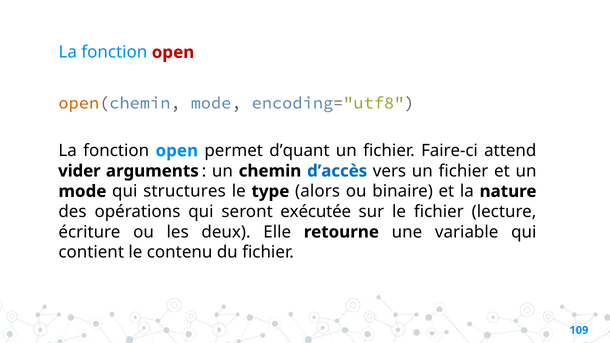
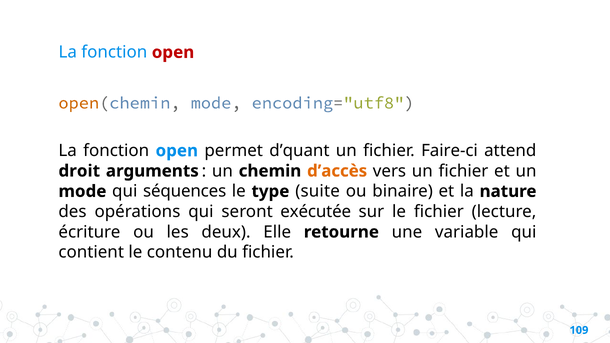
vider: vider -> droit
d’accès colour: blue -> orange
structures: structures -> séquences
alors: alors -> suite
